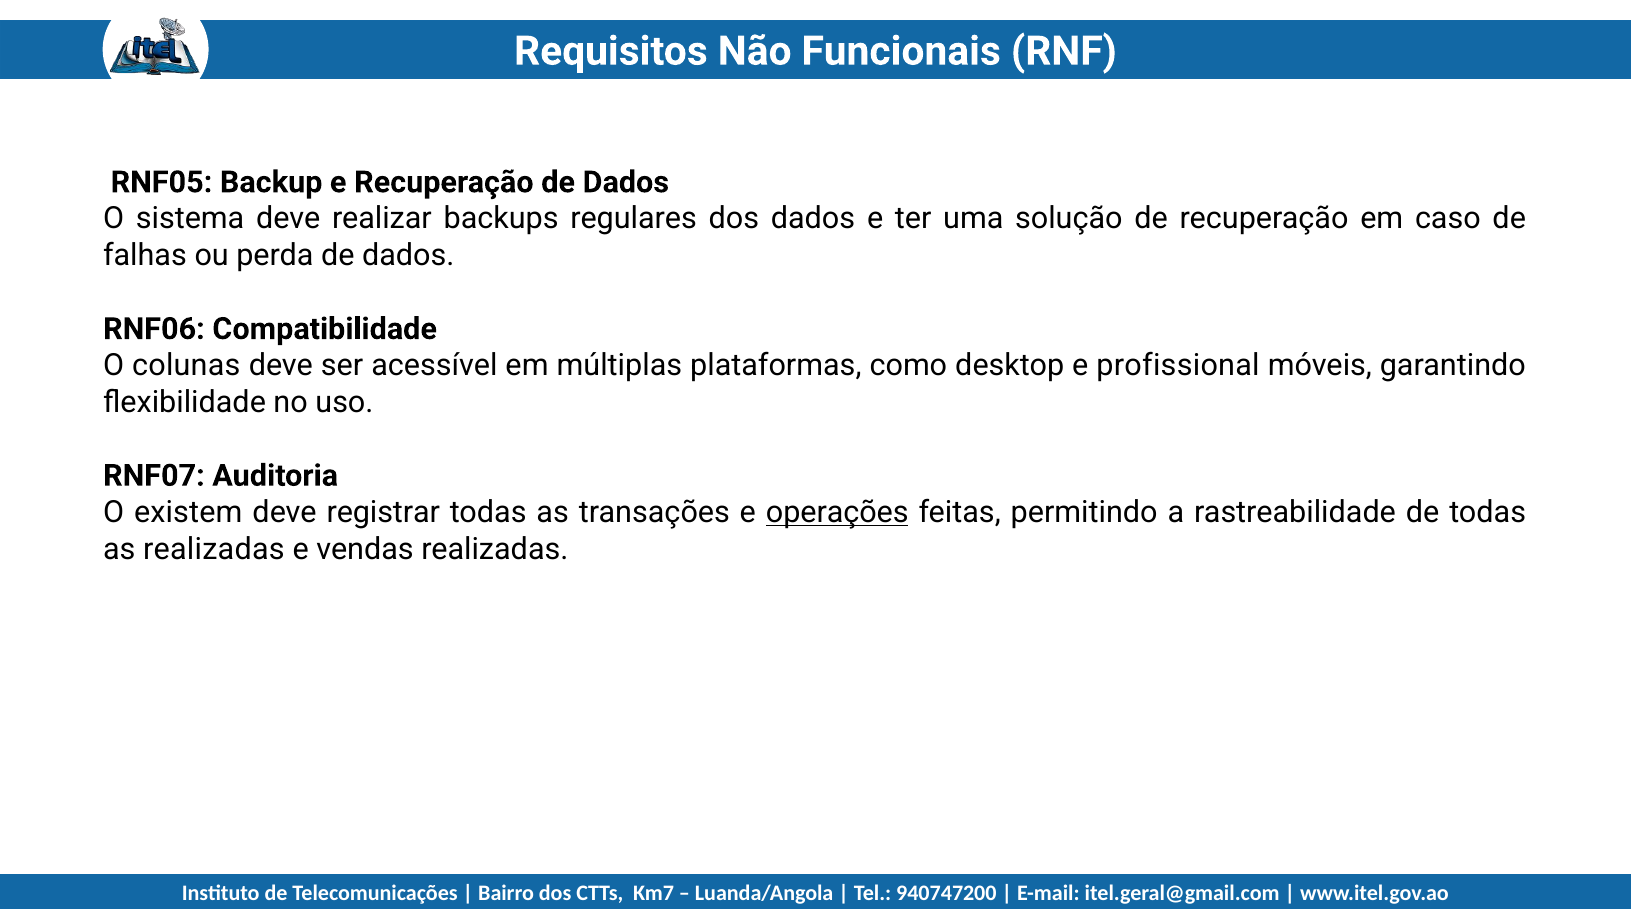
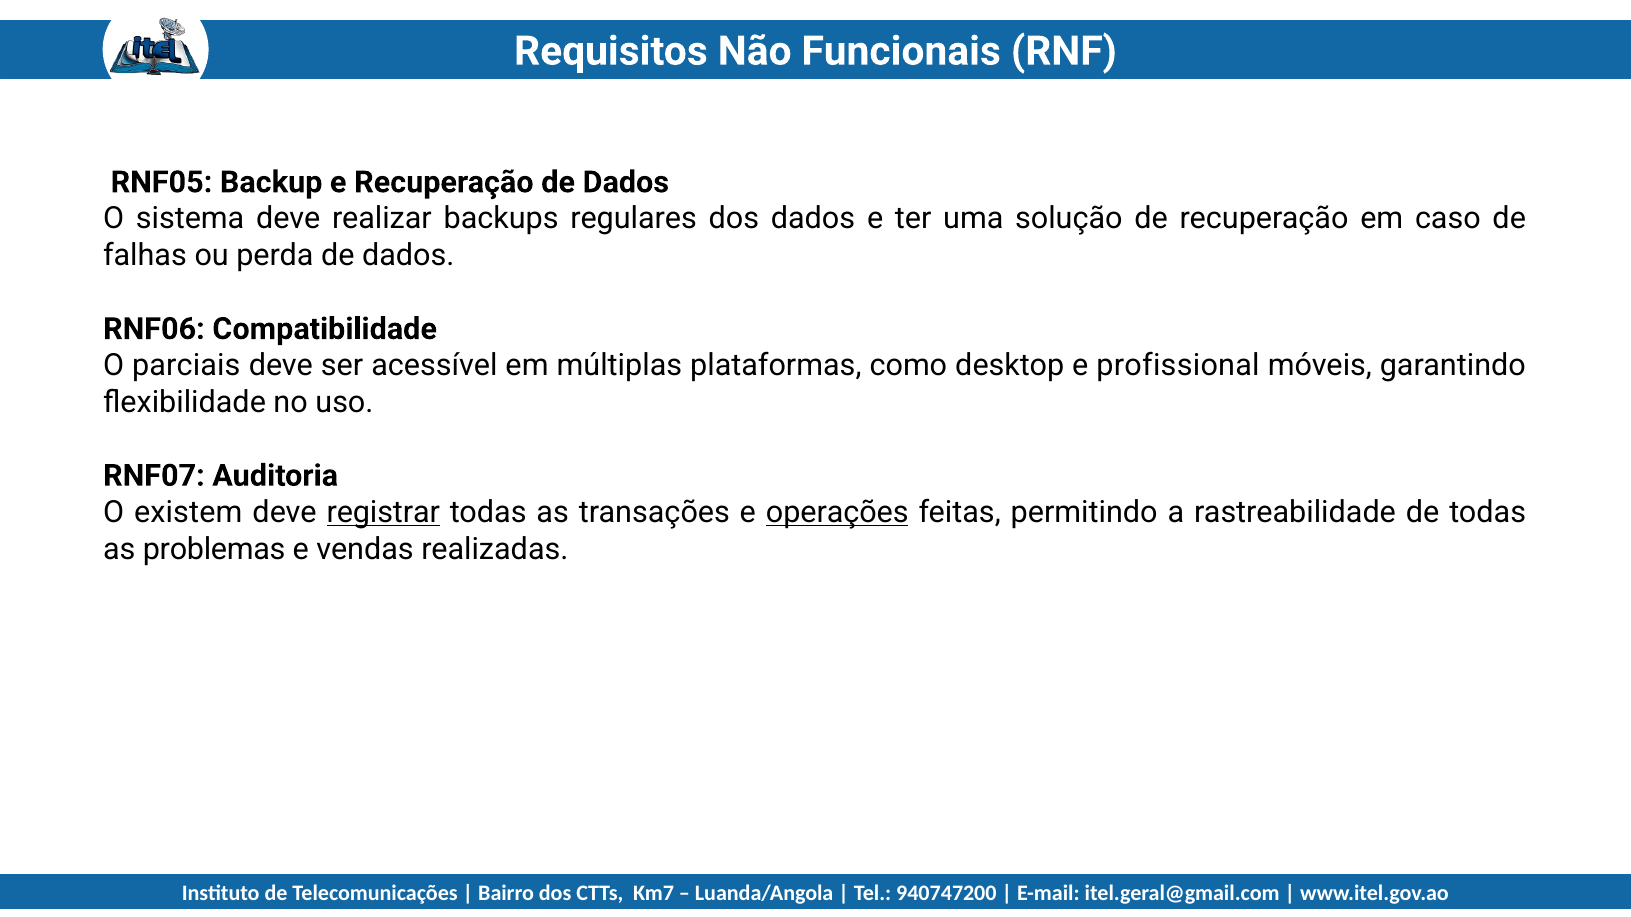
colunas: colunas -> parciais
registrar underline: none -> present
as realizadas: realizadas -> problemas
